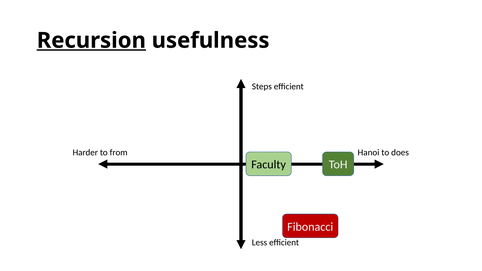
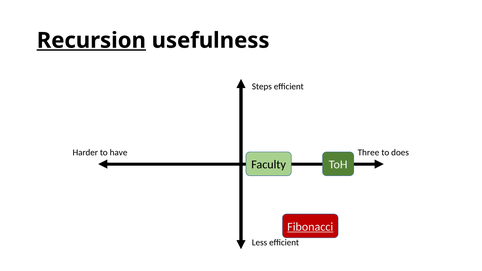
from: from -> have
Hanoi: Hanoi -> Three
Fibonacci underline: none -> present
